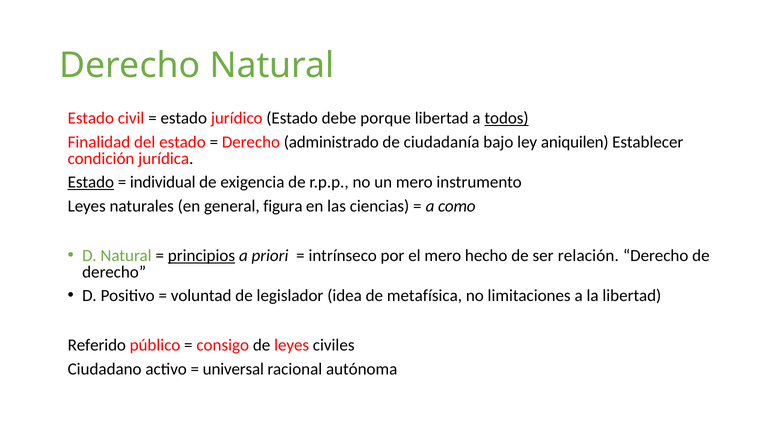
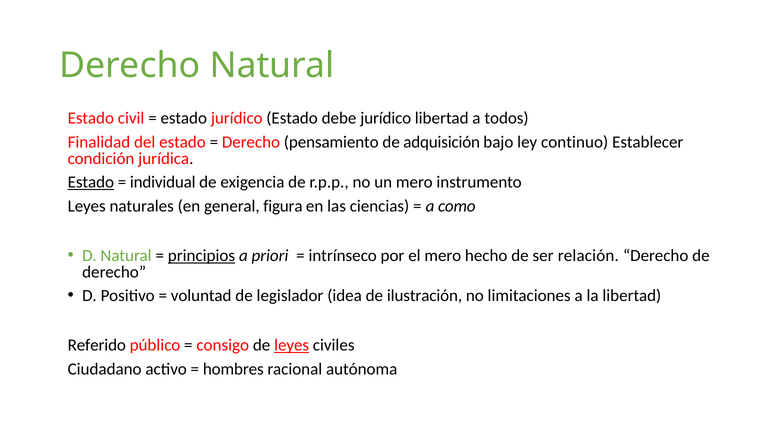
debe porque: porque -> jurídico
todos underline: present -> none
administrado: administrado -> pensamiento
ciudadanía: ciudadanía -> adquisición
aniquilen: aniquilen -> continuo
metafísica: metafísica -> ilustración
leyes at (292, 346) underline: none -> present
universal: universal -> hombres
